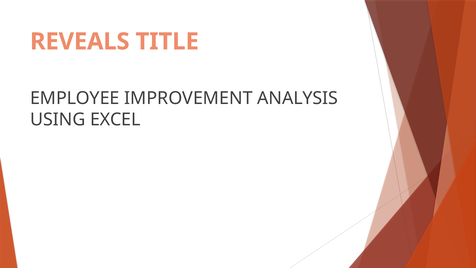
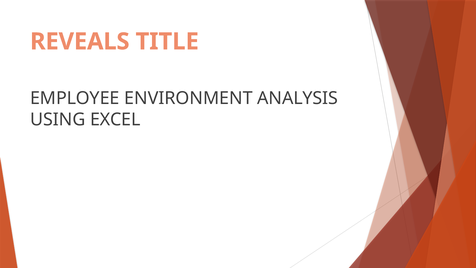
IMPROVEMENT: IMPROVEMENT -> ENVIRONMENT
